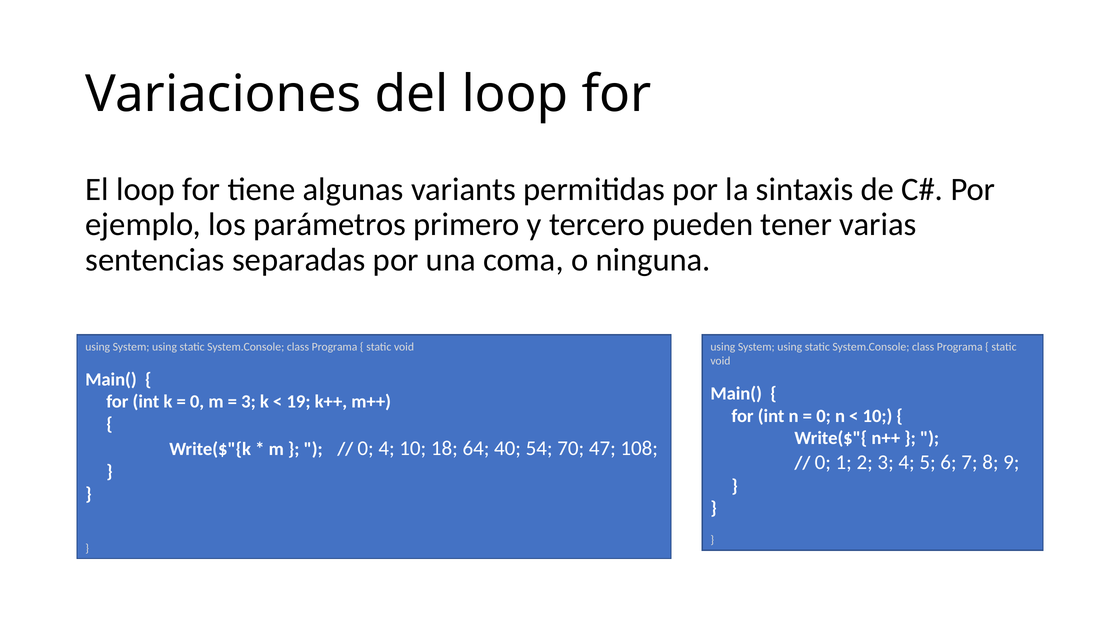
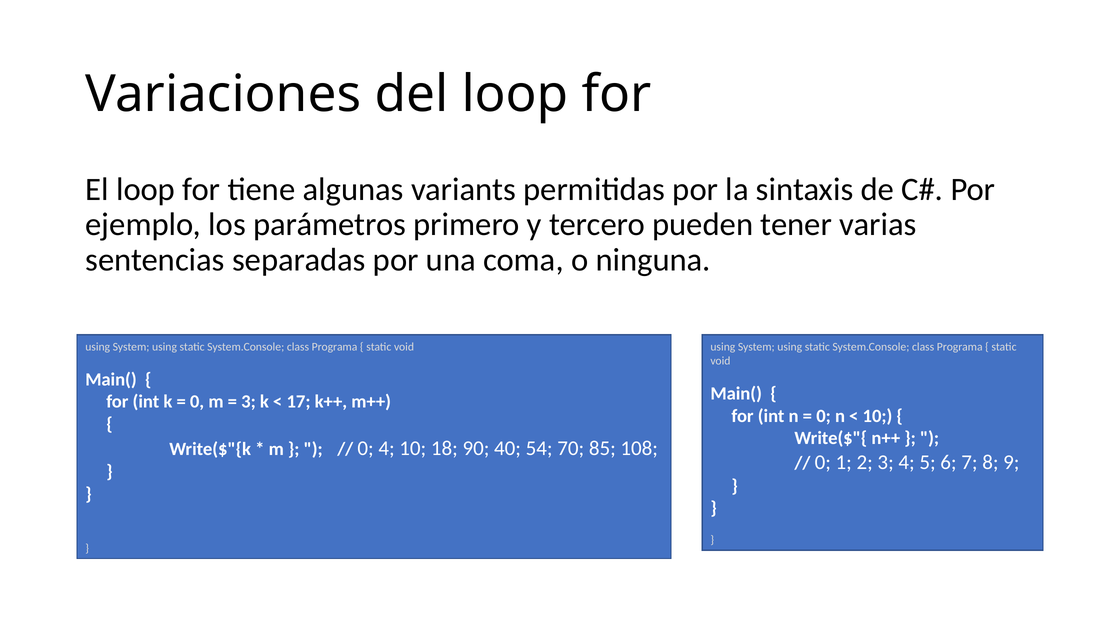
19: 19 -> 17
64: 64 -> 90
47: 47 -> 85
